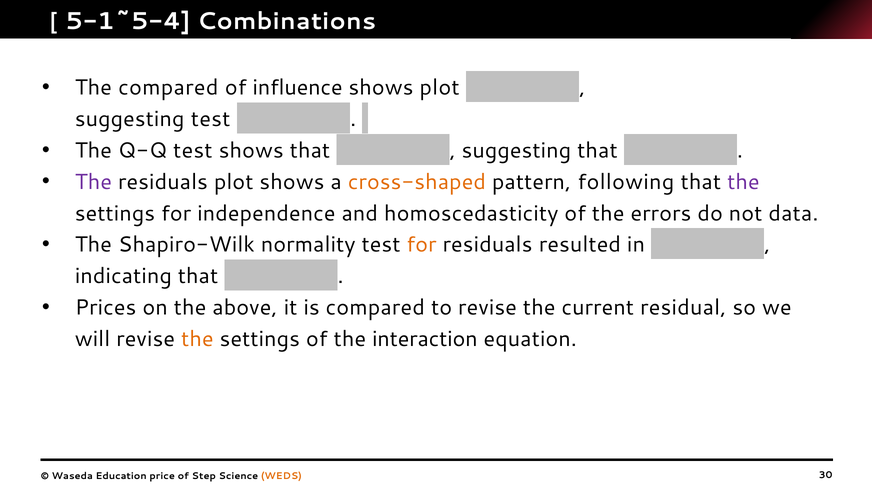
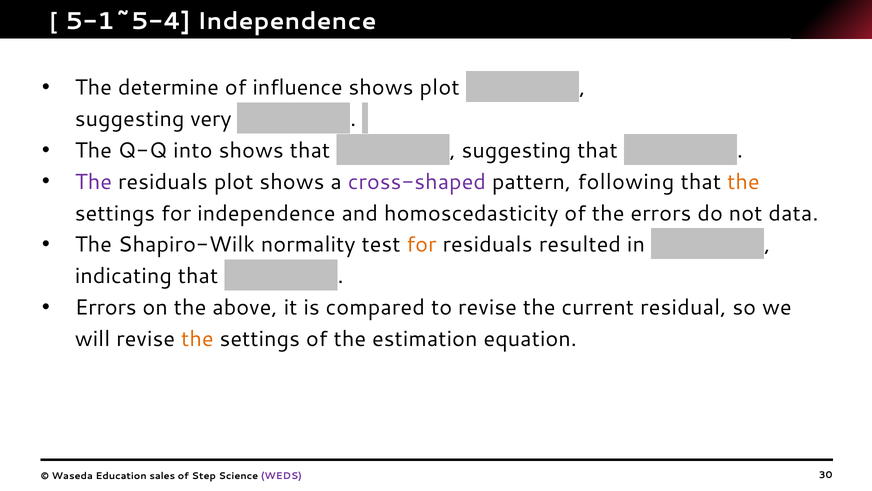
［5-1~5-4 Combinations: Combinations -> Independence
The compared: compared -> determine
suggesting test: test -> very
Q-Q test: test -> into
cross-shaped colour: orange -> purple
the at (743, 182) colour: purple -> orange
Prices at (106, 307): Prices -> Errors
interaction: interaction -> estimation
price: price -> sales
WEDS colour: orange -> purple
